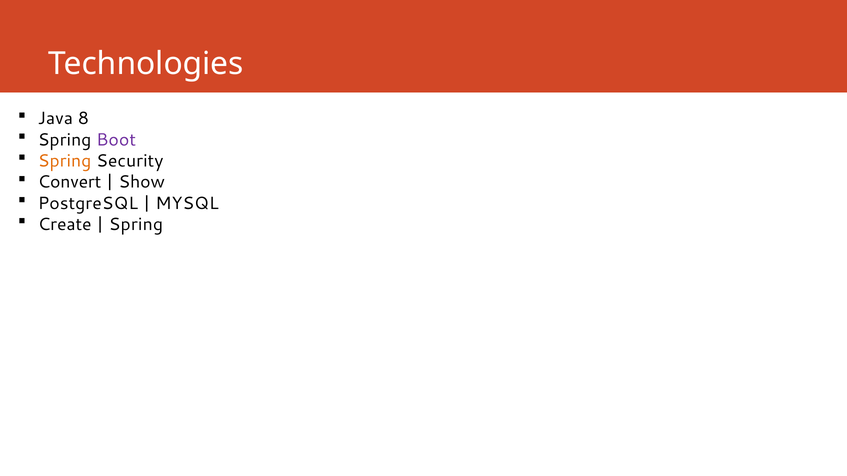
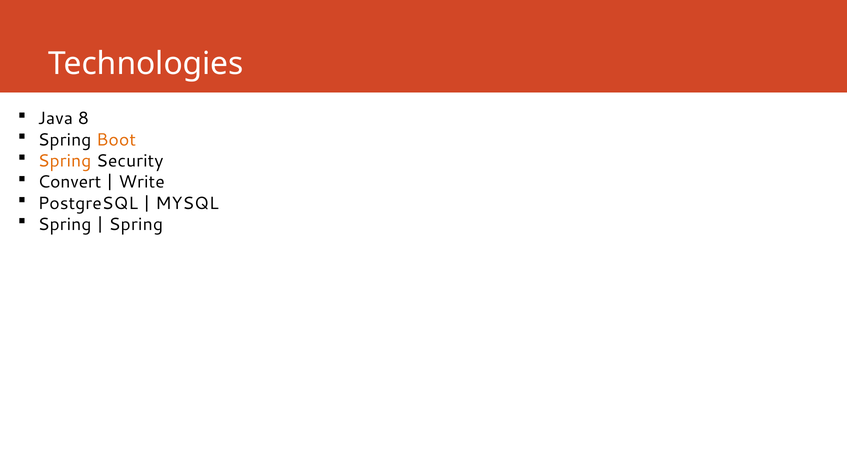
Boot colour: purple -> orange
Show: Show -> Write
Create at (65, 225): Create -> Spring
